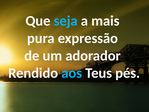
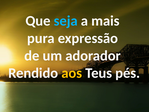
aos colour: light blue -> yellow
